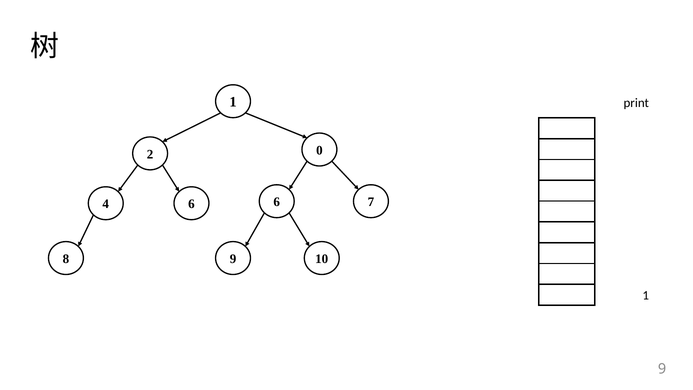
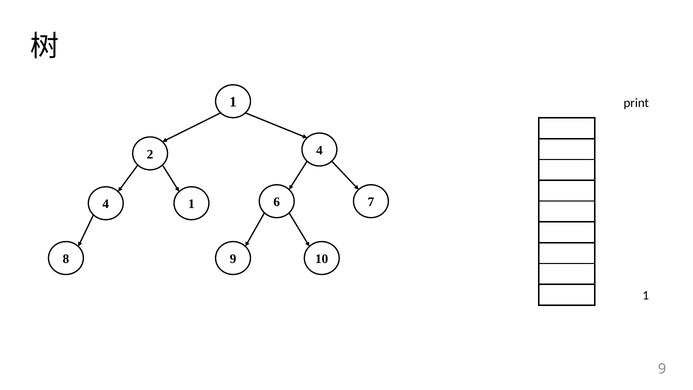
2 0: 0 -> 4
4 6: 6 -> 1
